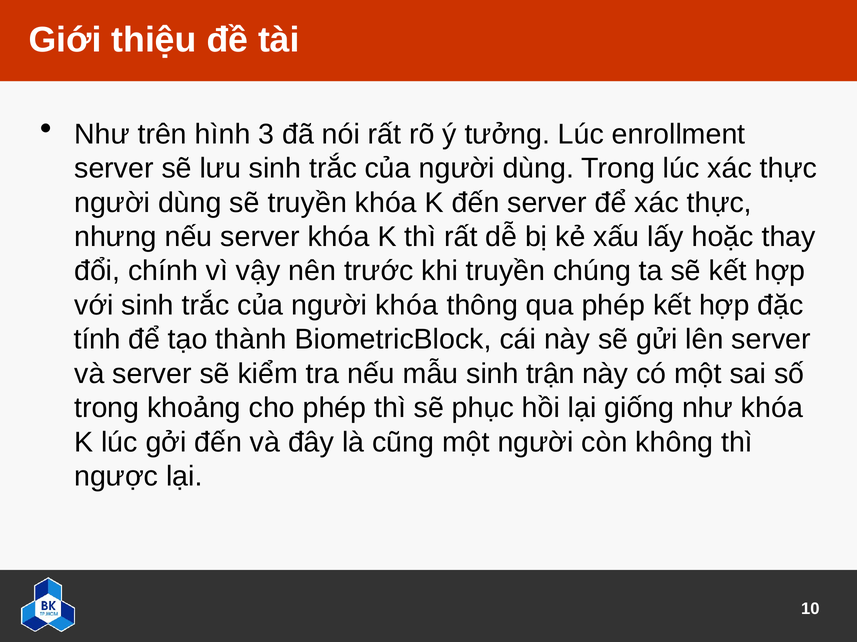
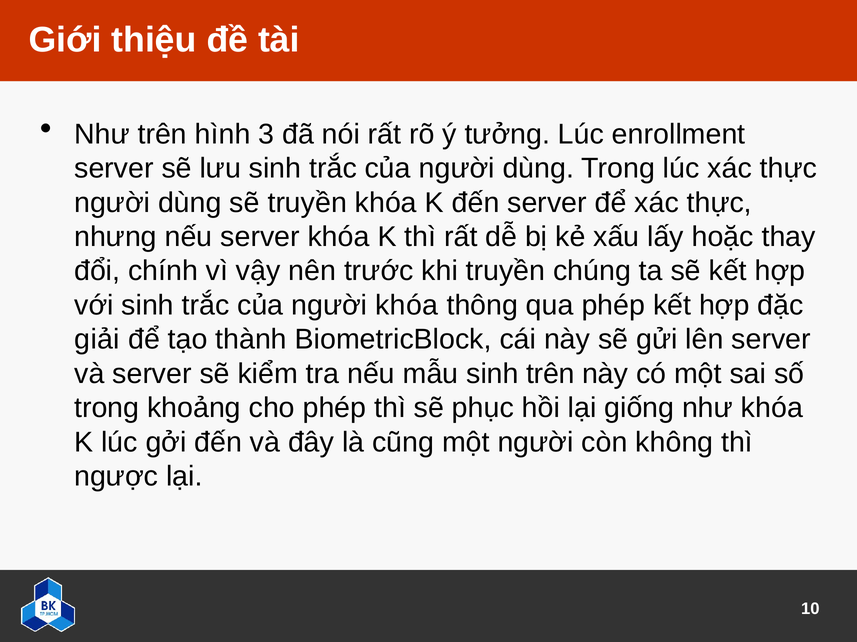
tính: tính -> giải
sinh trận: trận -> trên
